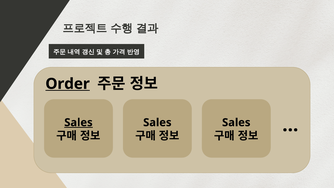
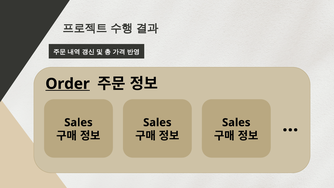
Sales at (78, 122) underline: present -> none
